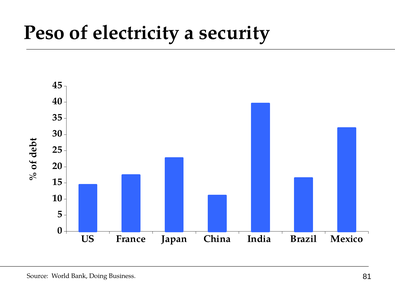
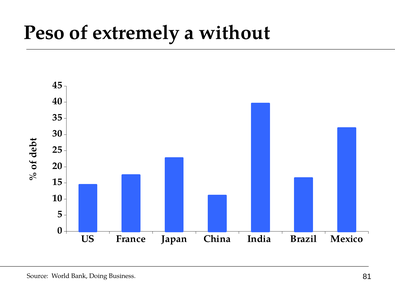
electricity: electricity -> extremely
security: security -> without
